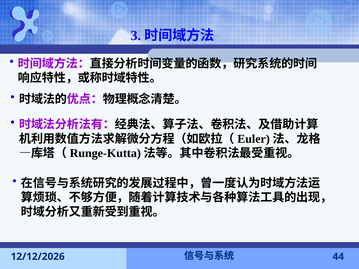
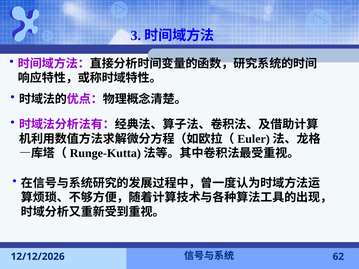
44: 44 -> 62
